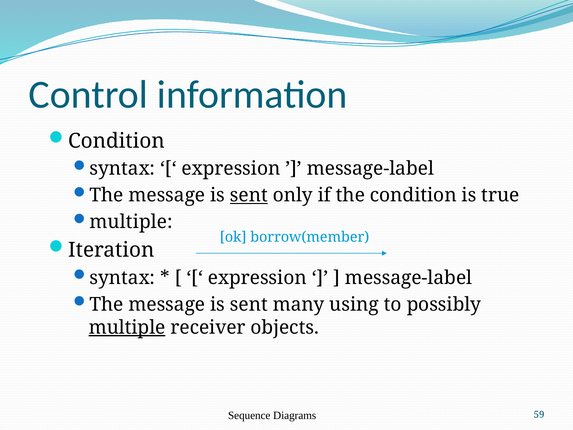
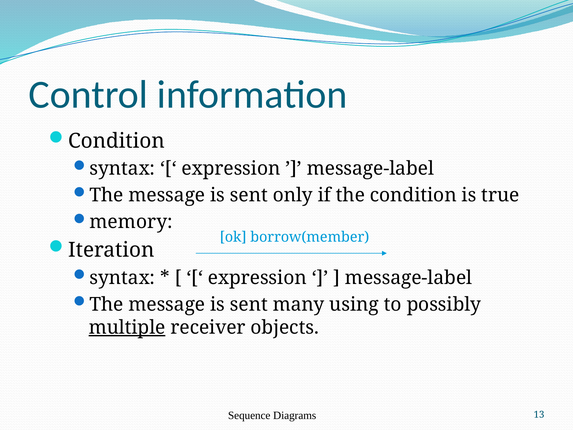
sent at (249, 195) underline: present -> none
multiple at (131, 222): multiple -> memory
59: 59 -> 13
